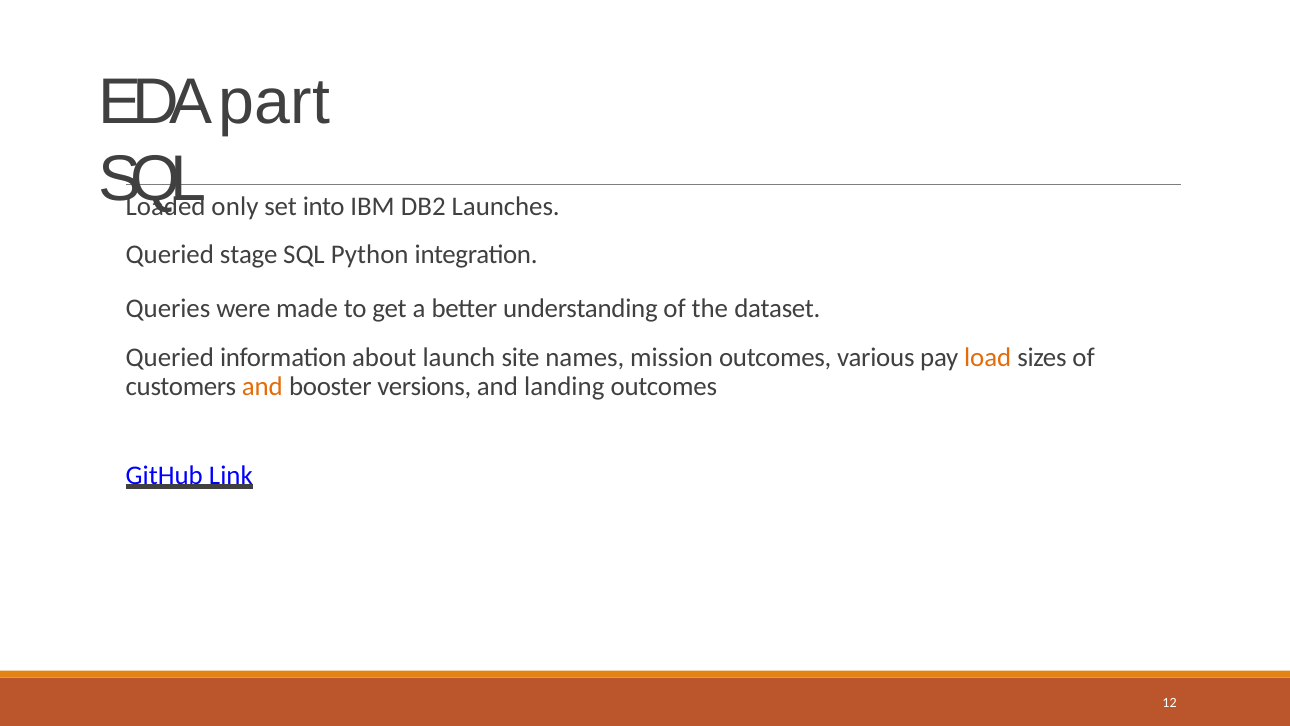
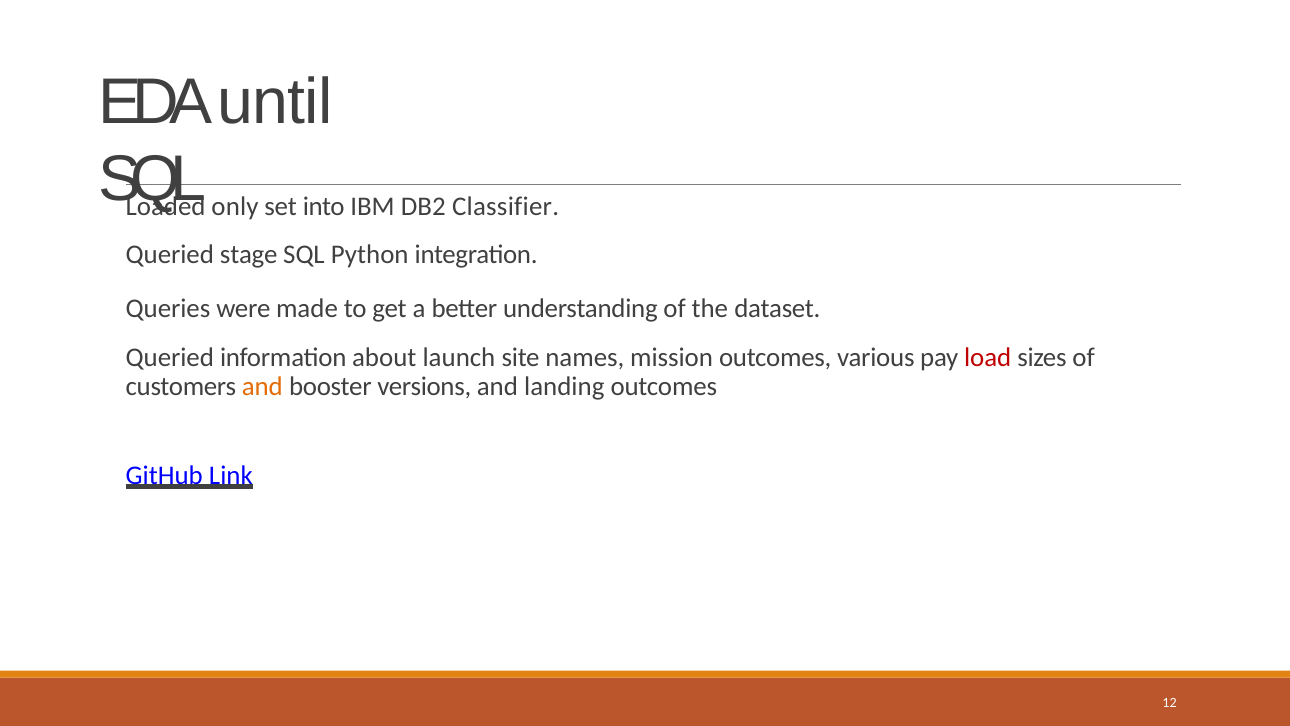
part: part -> until
Launches: Launches -> Classifier
load colour: orange -> red
